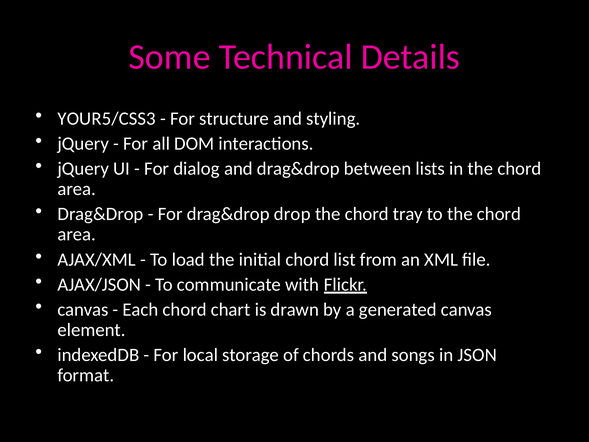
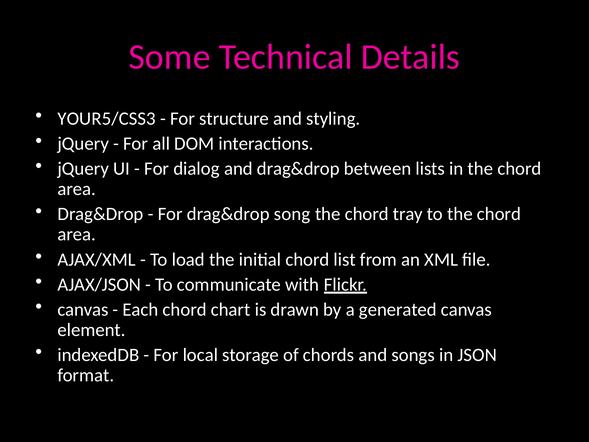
drop: drop -> song
